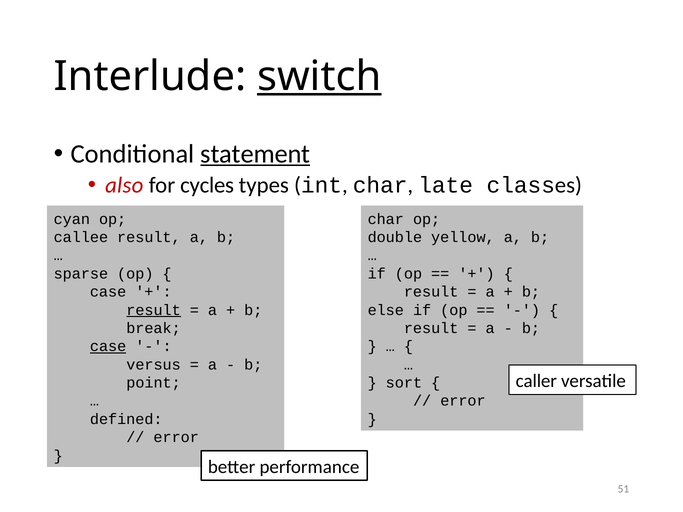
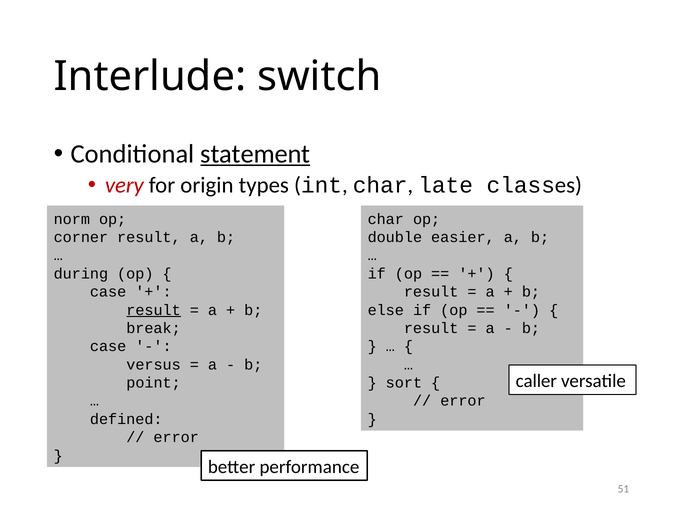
switch underline: present -> none
also: also -> very
cycles: cycles -> origin
cyan: cyan -> norm
callee: callee -> corner
yellow: yellow -> easier
sparse: sparse -> during
case at (108, 347) underline: present -> none
